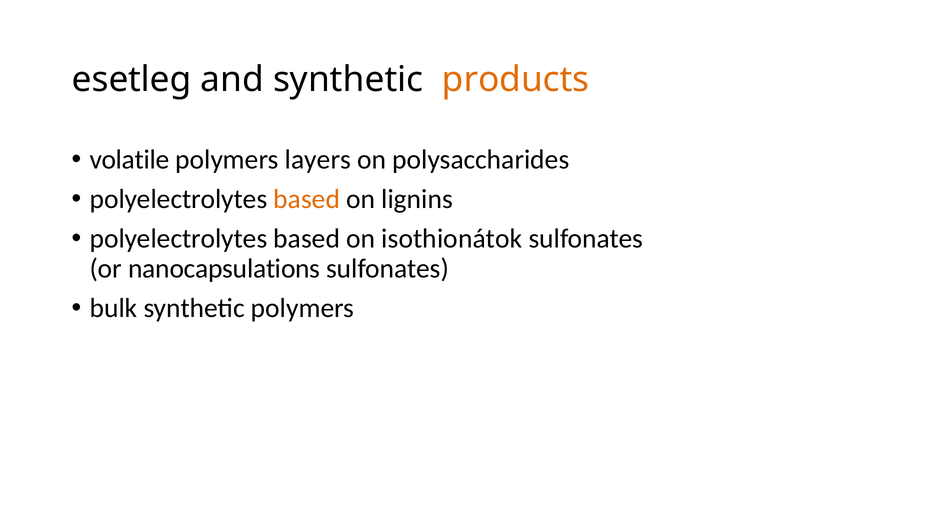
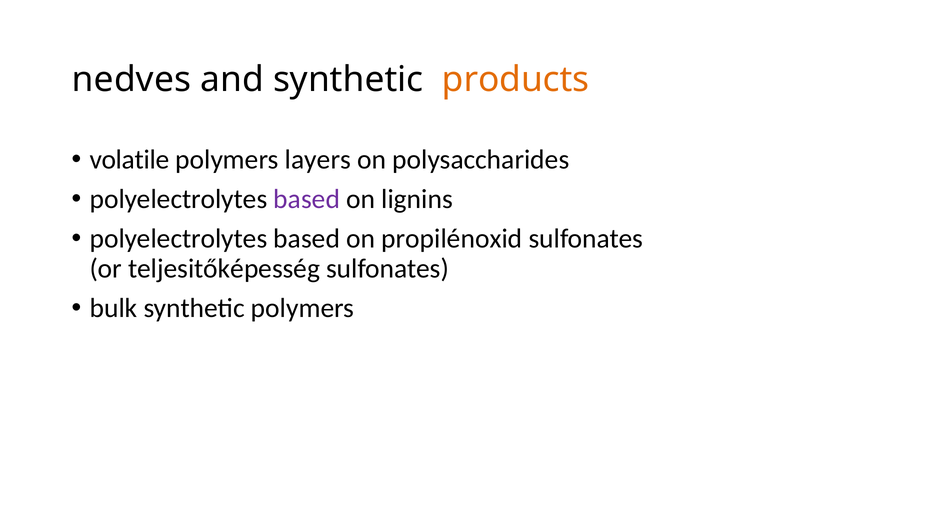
esetleg: esetleg -> nedves
based at (307, 199) colour: orange -> purple
isothionátok: isothionátok -> propilénoxid
nanocapsulations: nanocapsulations -> teljesitőképesség
